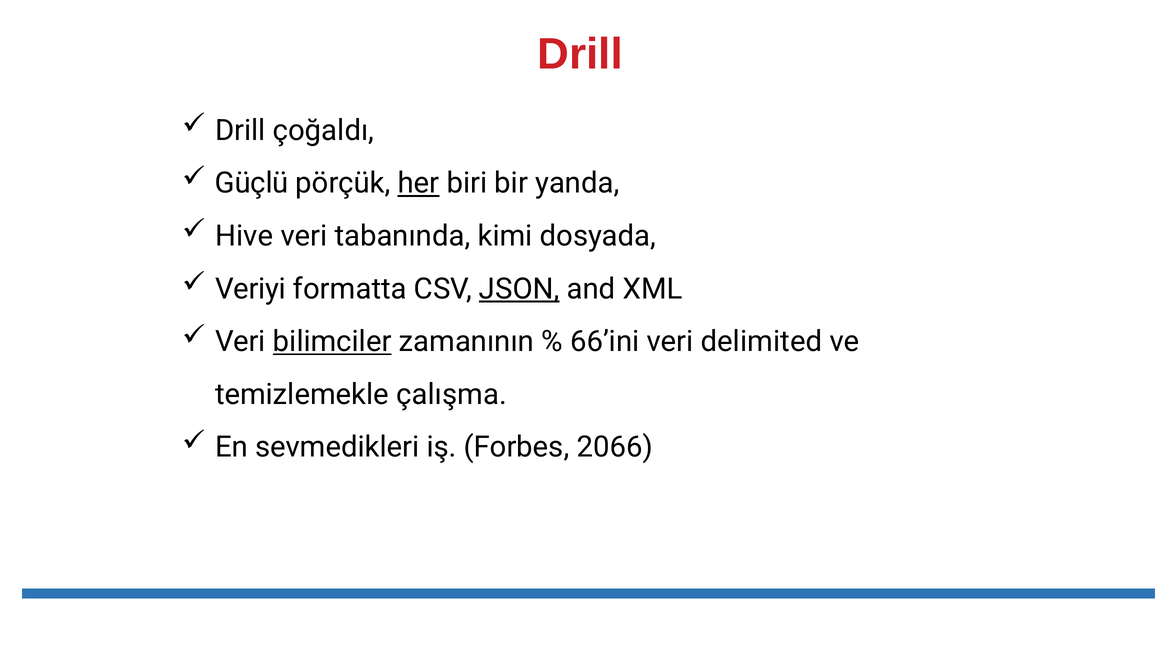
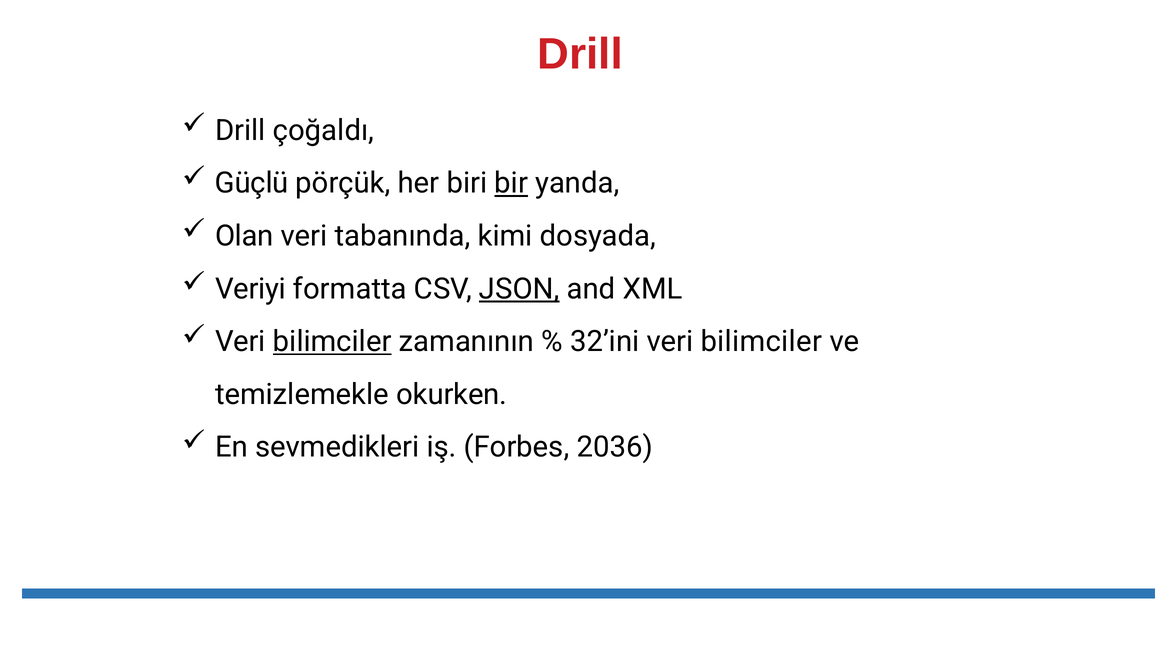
her underline: present -> none
bir underline: none -> present
Hive: Hive -> Olan
66’ini: 66’ini -> 32’ini
delimited at (761, 342): delimited -> bilimciler
çalışma: çalışma -> okurken
2066: 2066 -> 2036
